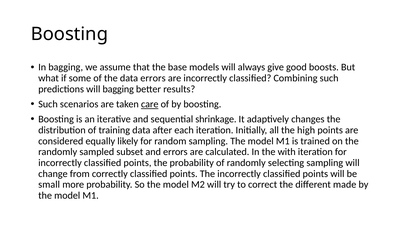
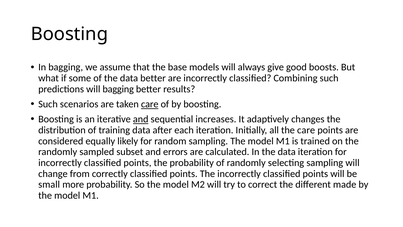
data errors: errors -> better
and at (141, 119) underline: none -> present
shrinkage: shrinkage -> increases
the high: high -> care
In the with: with -> data
